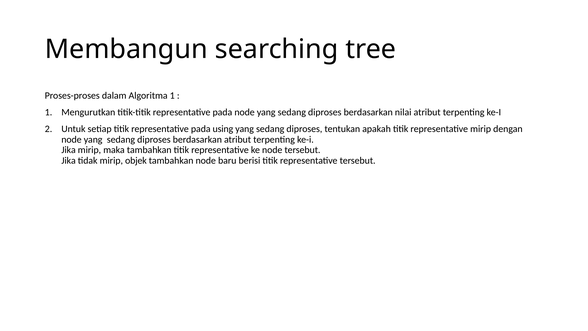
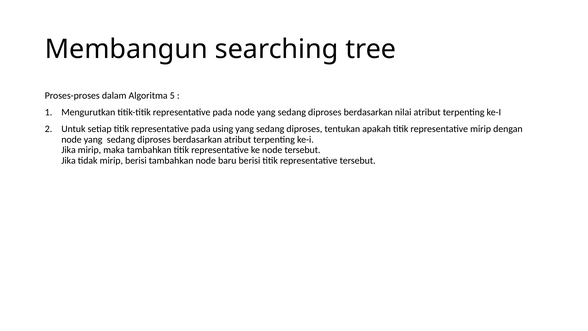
Algoritma 1: 1 -> 5
mirip objek: objek -> berisi
